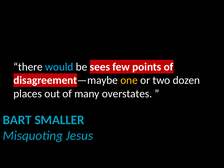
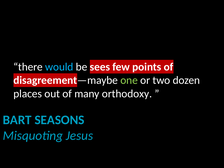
one colour: yellow -> light green
overstates: overstates -> orthodoxy
SMALLER: SMALLER -> SEASONS
